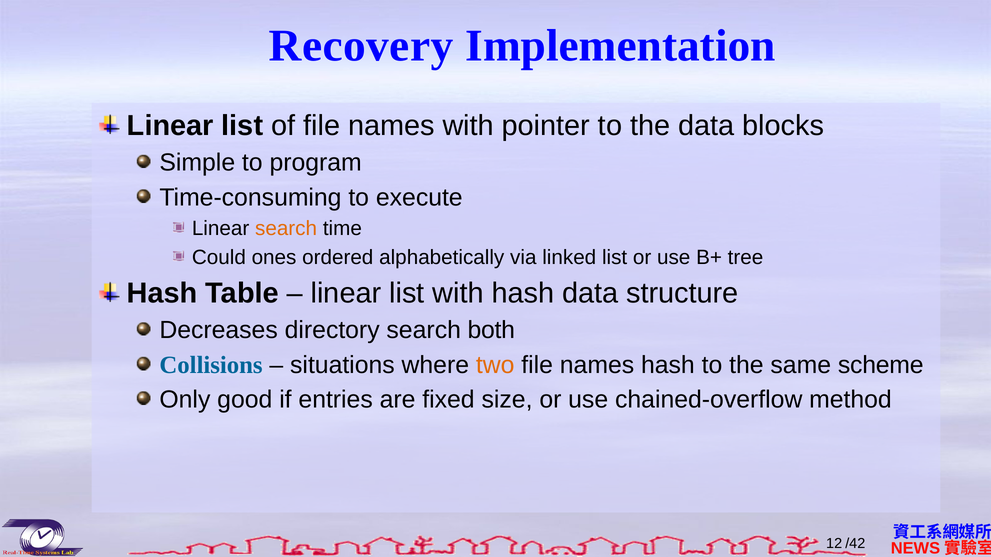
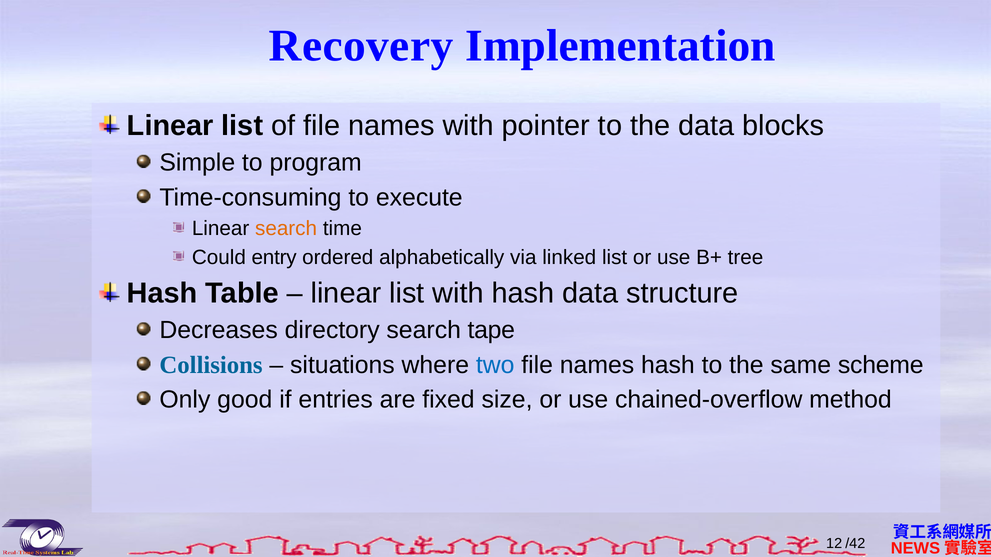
ones: ones -> entry
both: both -> tape
two colour: orange -> blue
